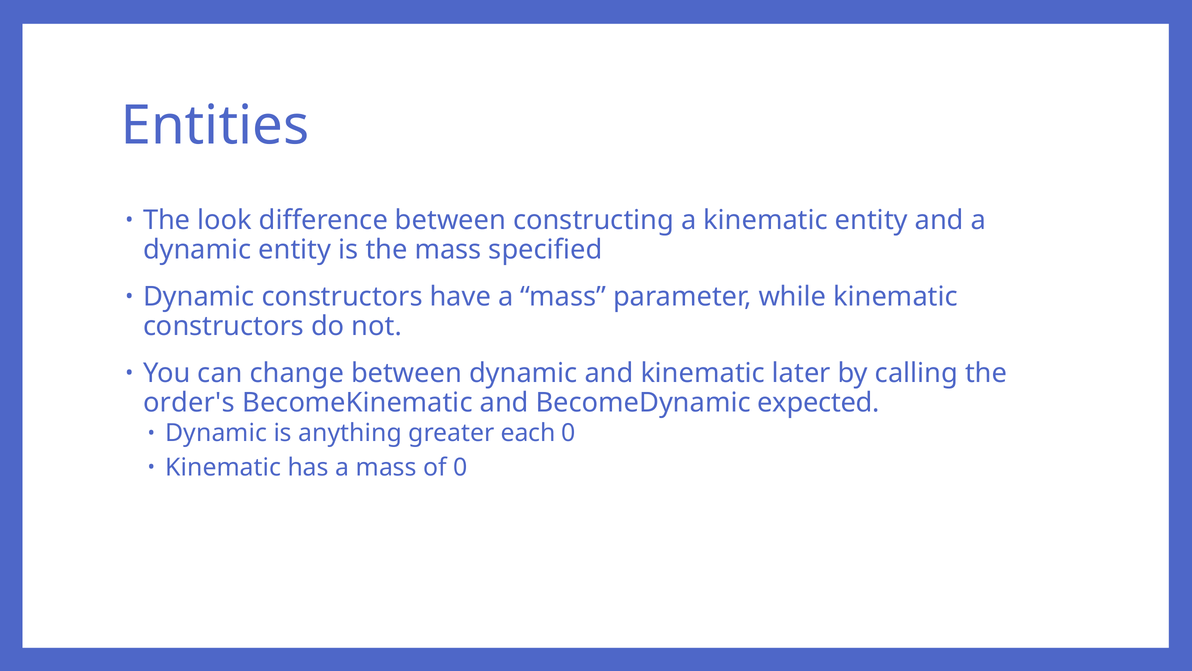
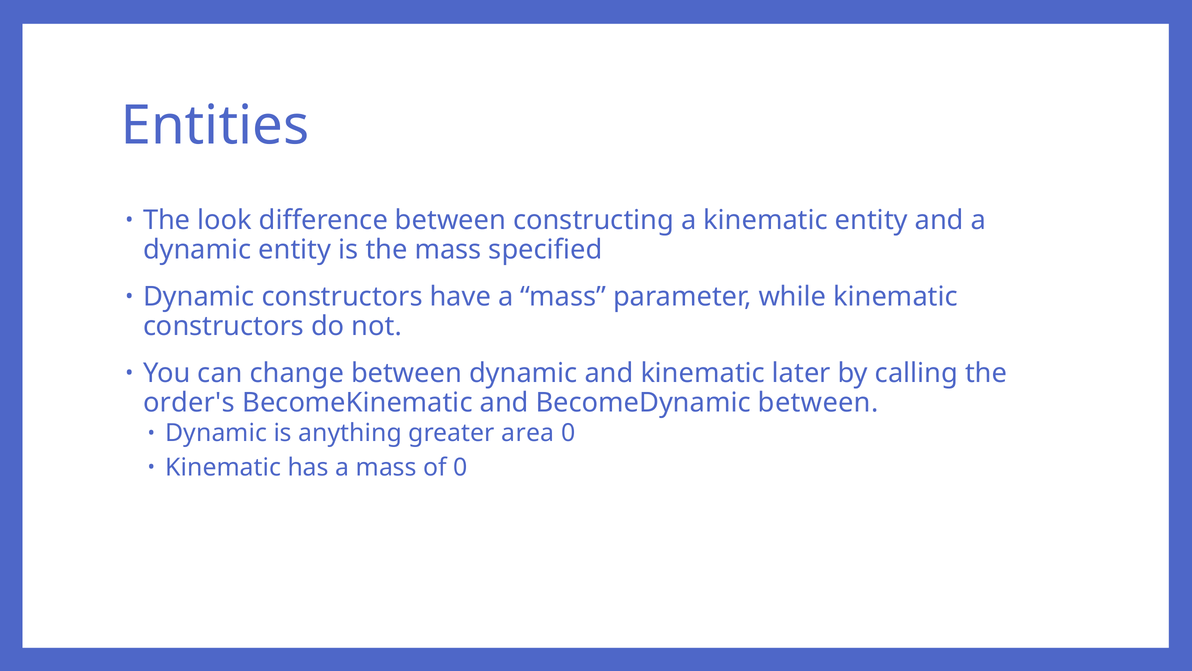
BecomeDynamic expected: expected -> between
each: each -> area
